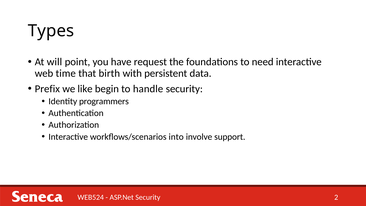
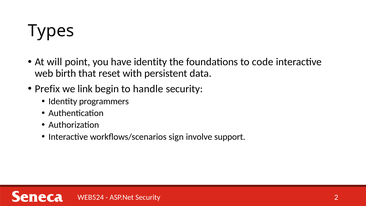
have request: request -> identity
need: need -> code
time: time -> birth
birth: birth -> reset
like: like -> link
into: into -> sign
